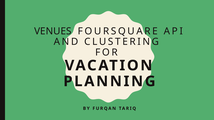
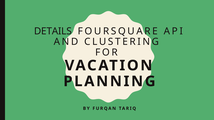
VENUES: VENUES -> DETAILS
